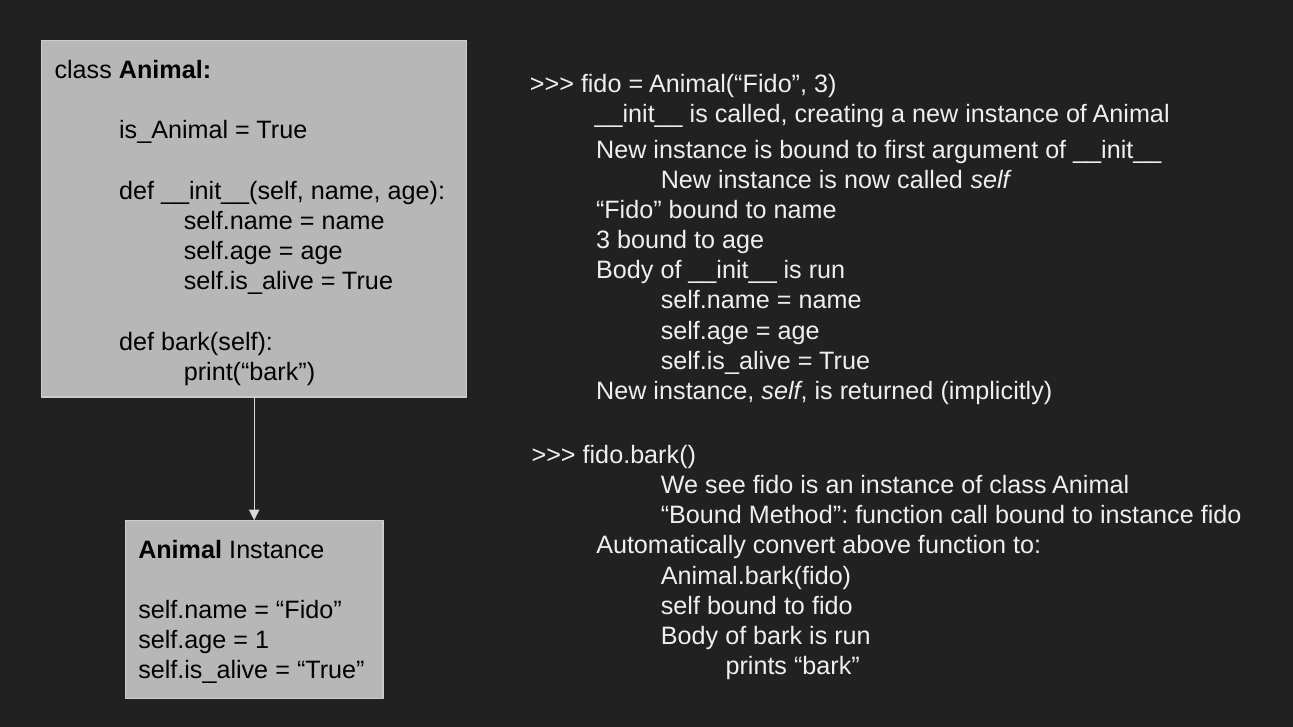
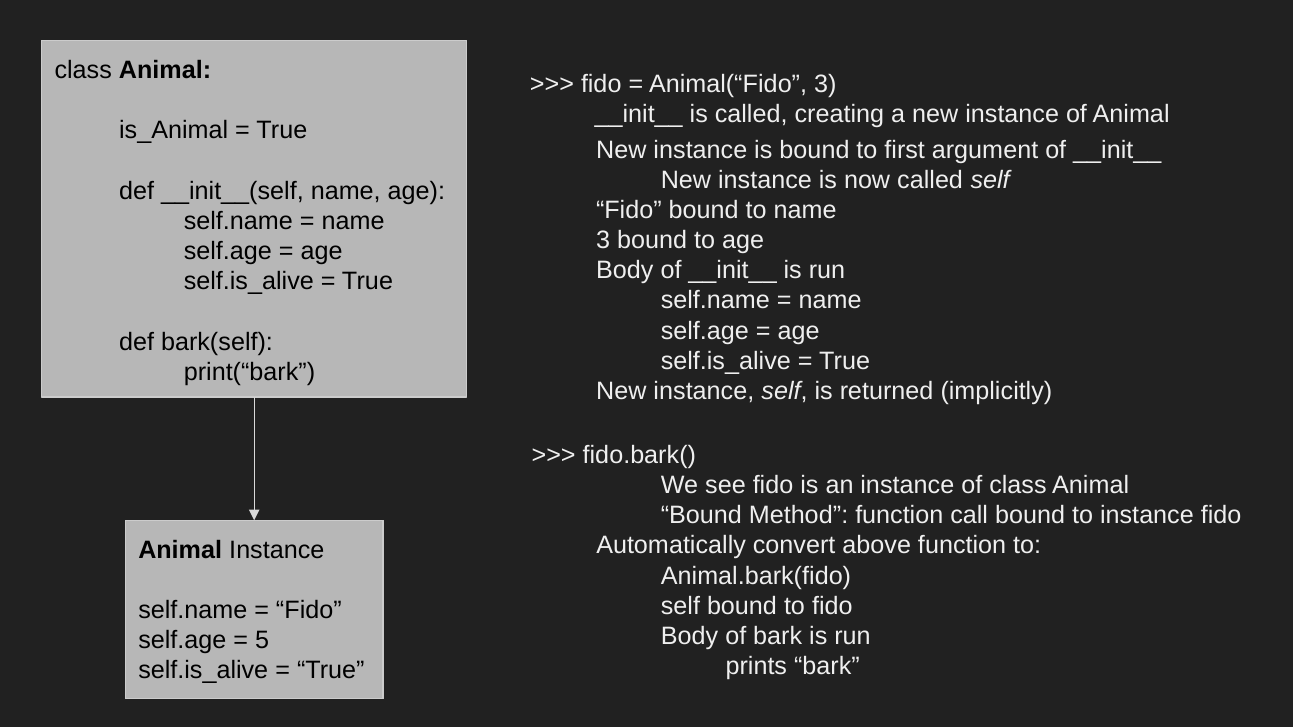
1: 1 -> 5
